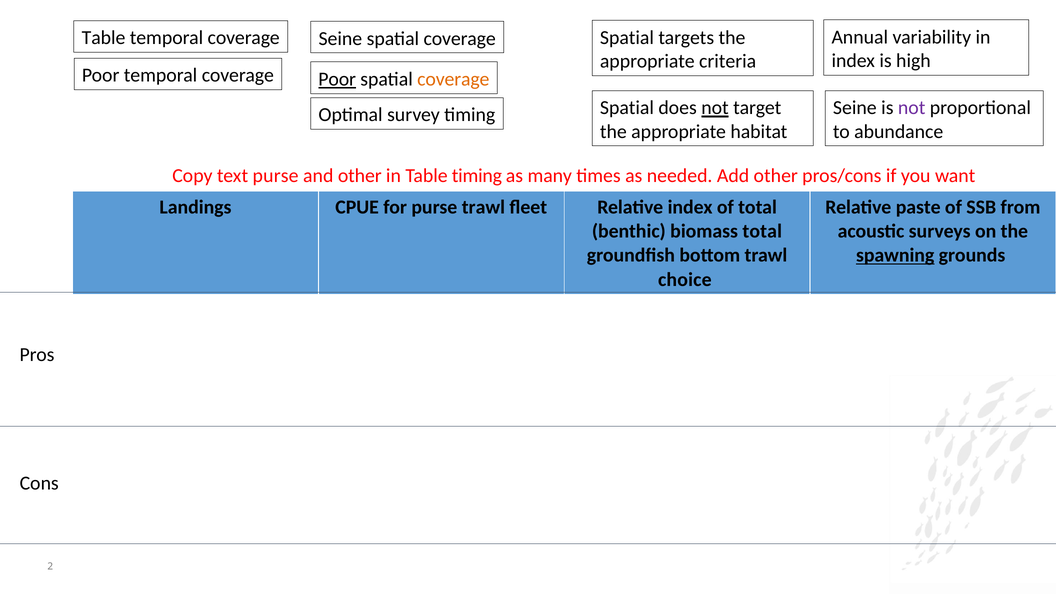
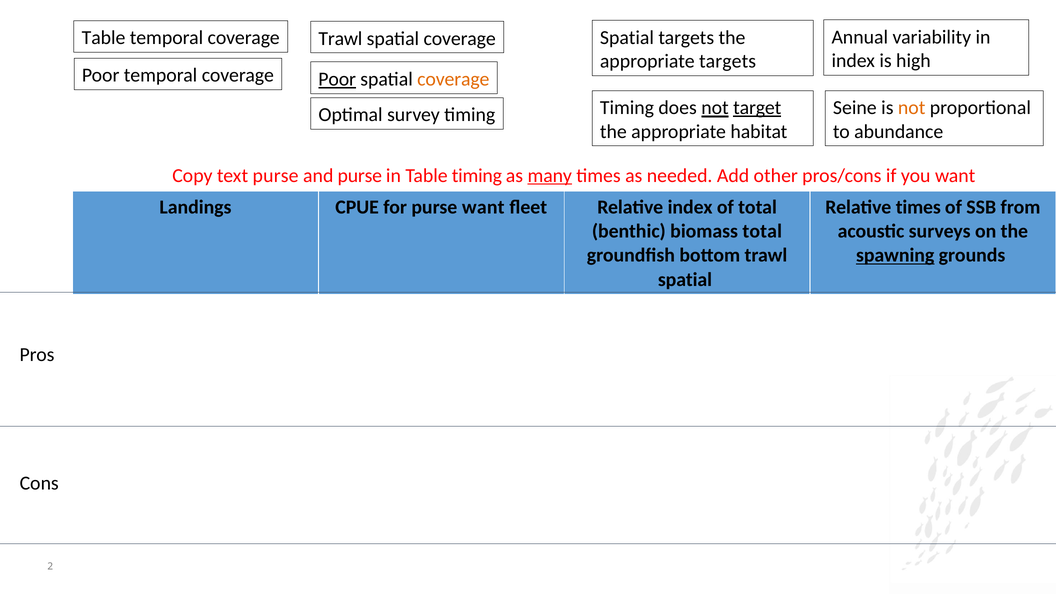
Seine at (340, 39): Seine -> Trawl
appropriate criteria: criteria -> targets
Spatial at (627, 108): Spatial -> Timing
target underline: none -> present
not at (912, 108) colour: purple -> orange
and other: other -> purse
many underline: none -> present
purse trawl: trawl -> want
Relative paste: paste -> times
choice at (685, 280): choice -> spatial
